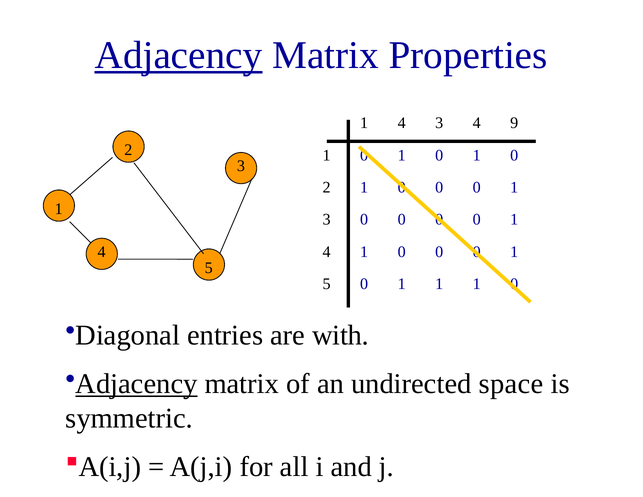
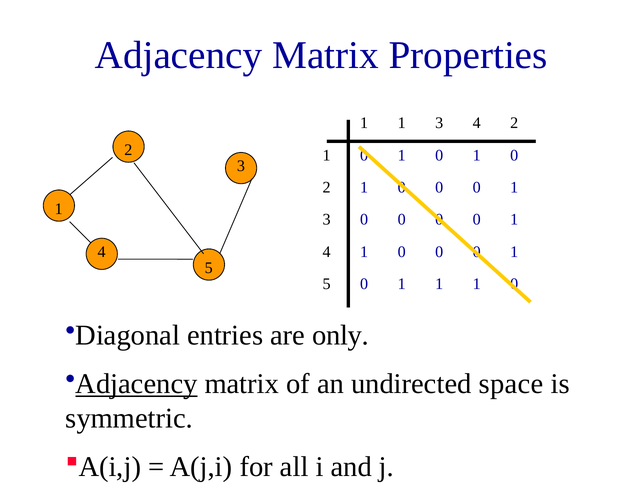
Adjacency at (179, 55) underline: present -> none
4 at (402, 123): 4 -> 1
4 9: 9 -> 2
with: with -> only
